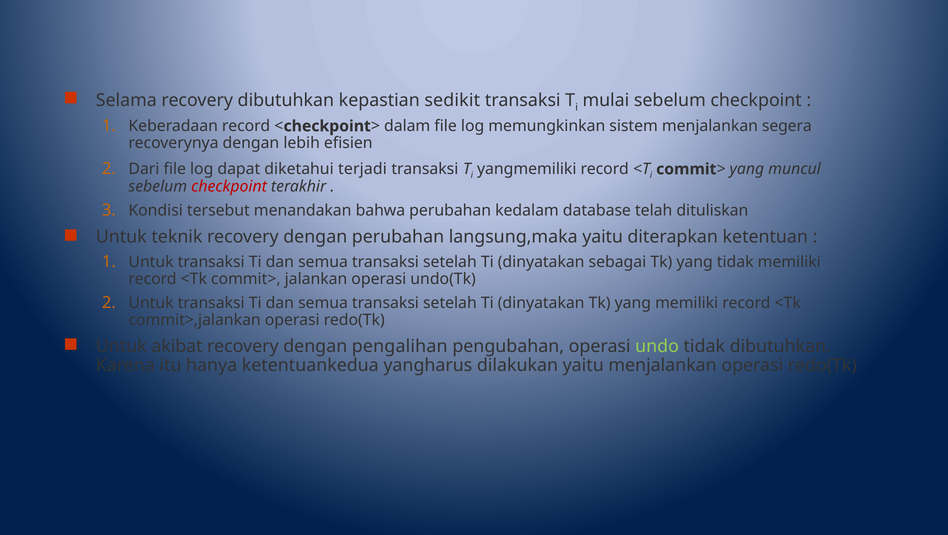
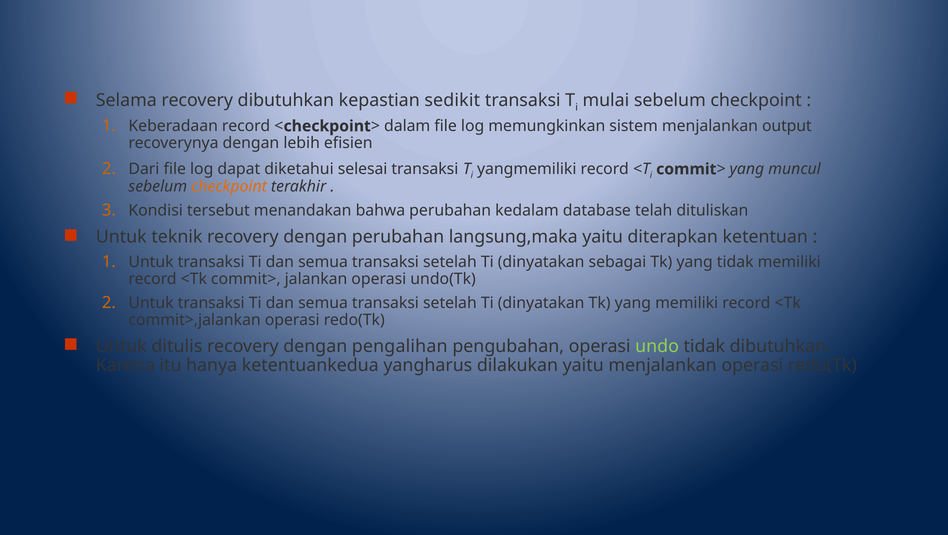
segera: segera -> output
terjadi: terjadi -> selesai
checkpoint at (229, 187) colour: red -> orange
akibat: akibat -> ditulis
